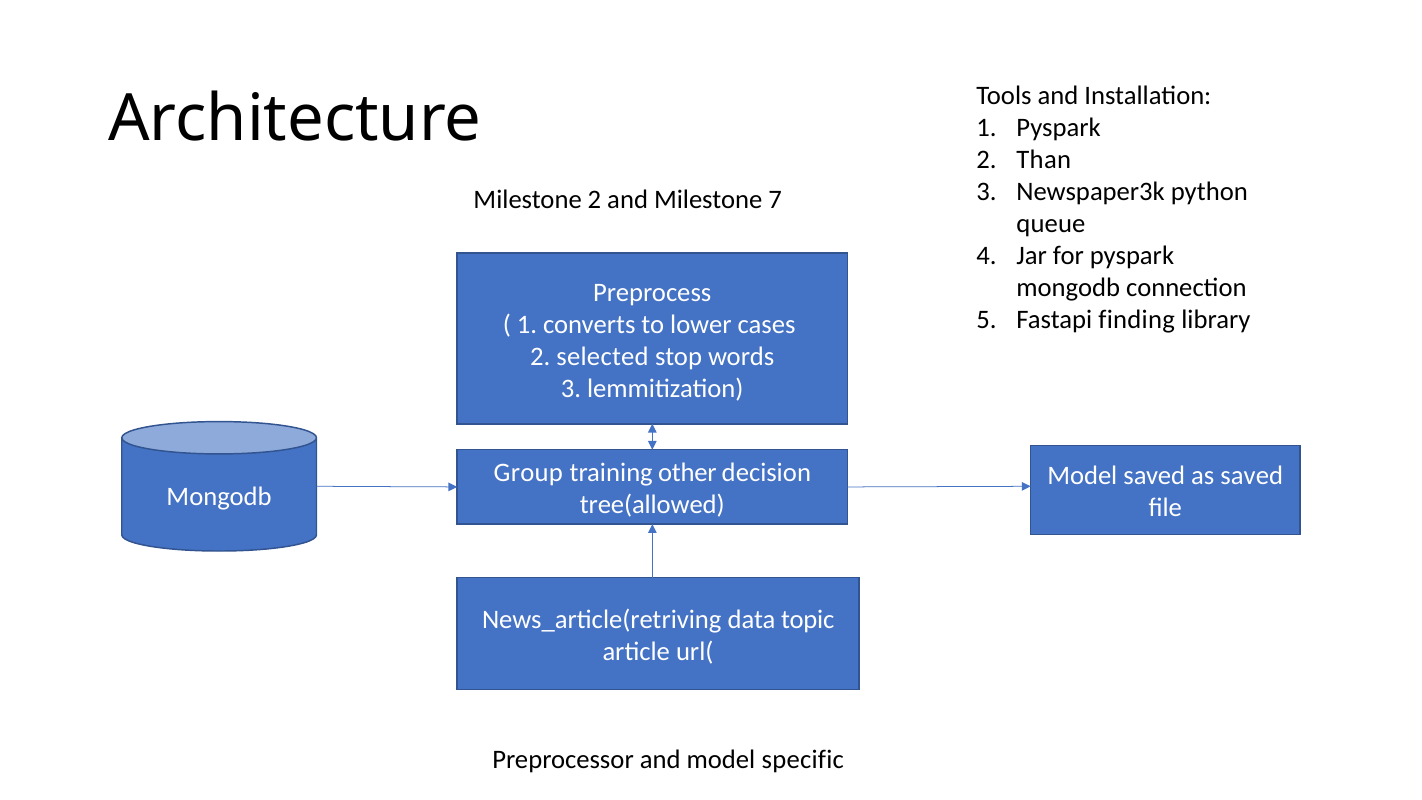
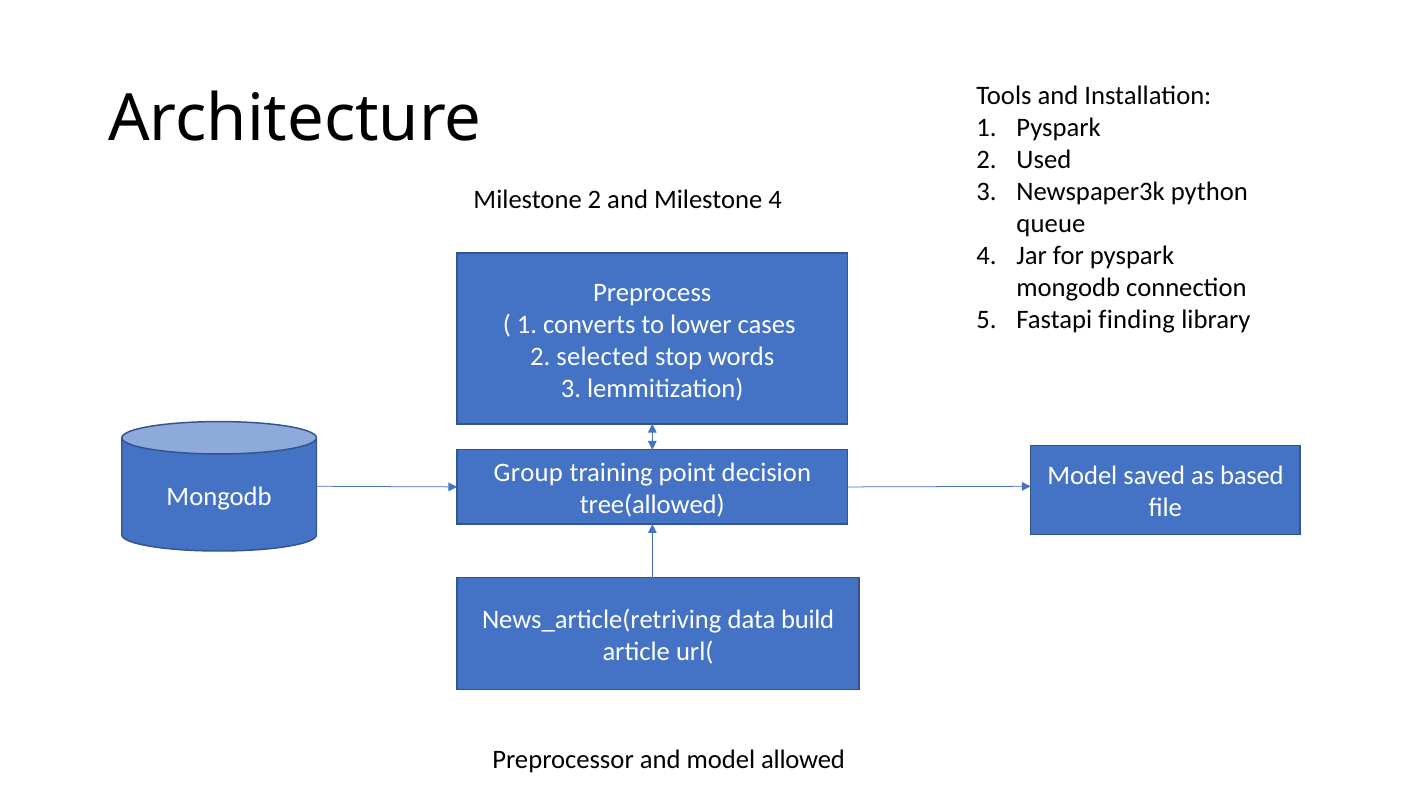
Than: Than -> Used
Milestone 7: 7 -> 4
other: other -> point
as saved: saved -> based
topic: topic -> build
specific: specific -> allowed
